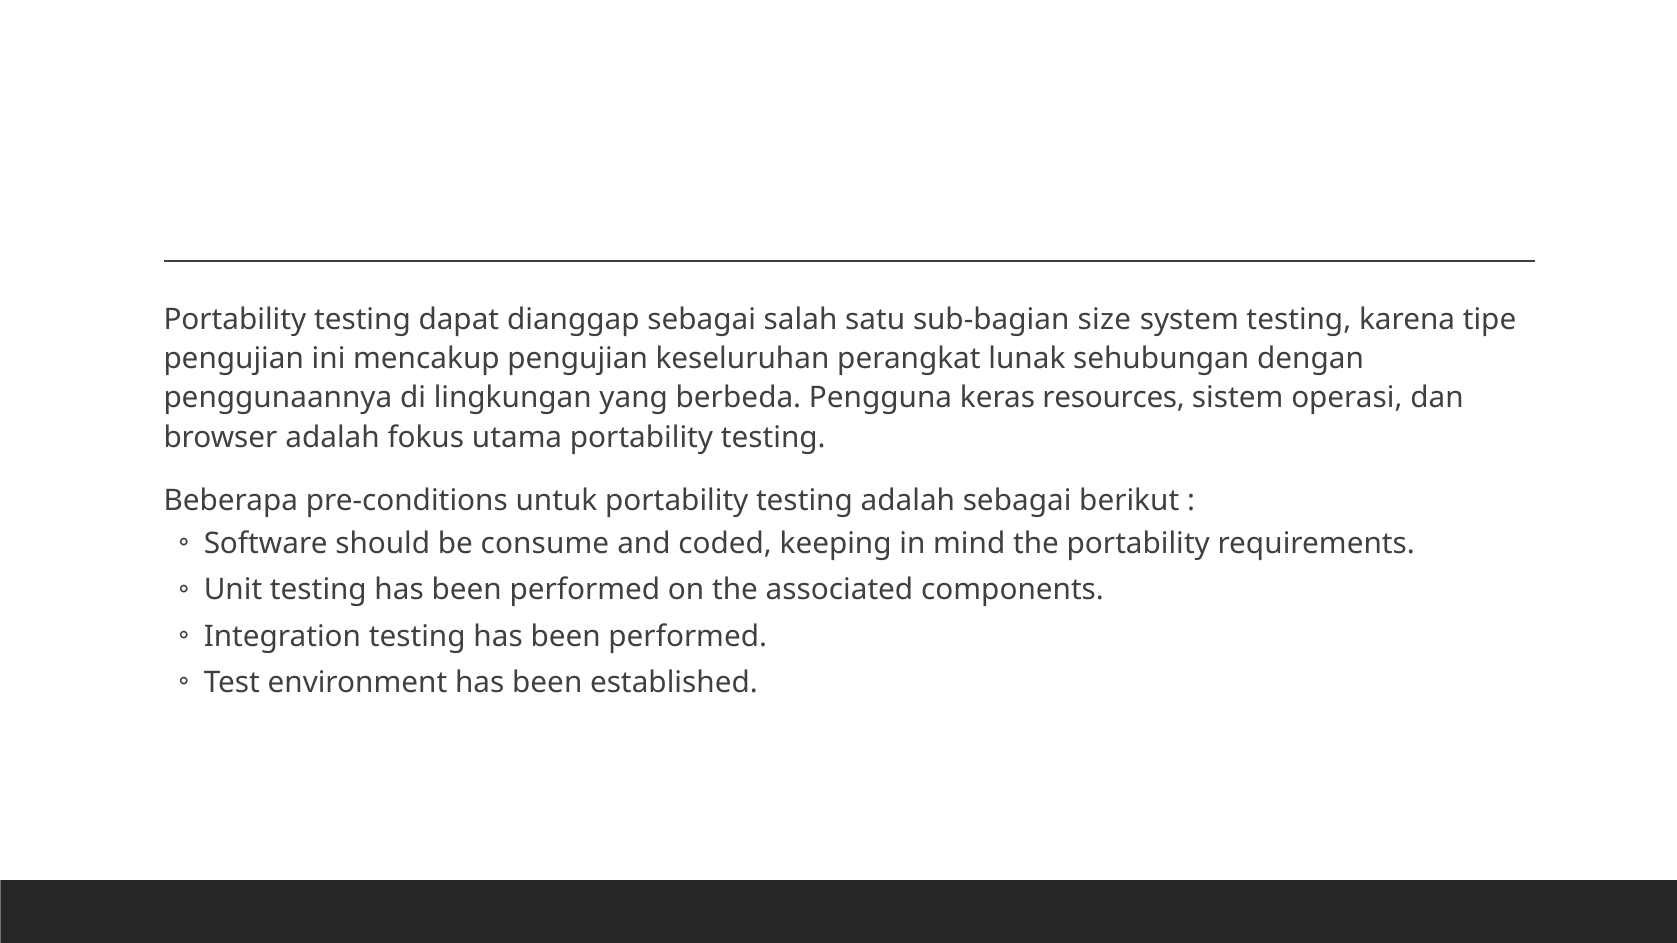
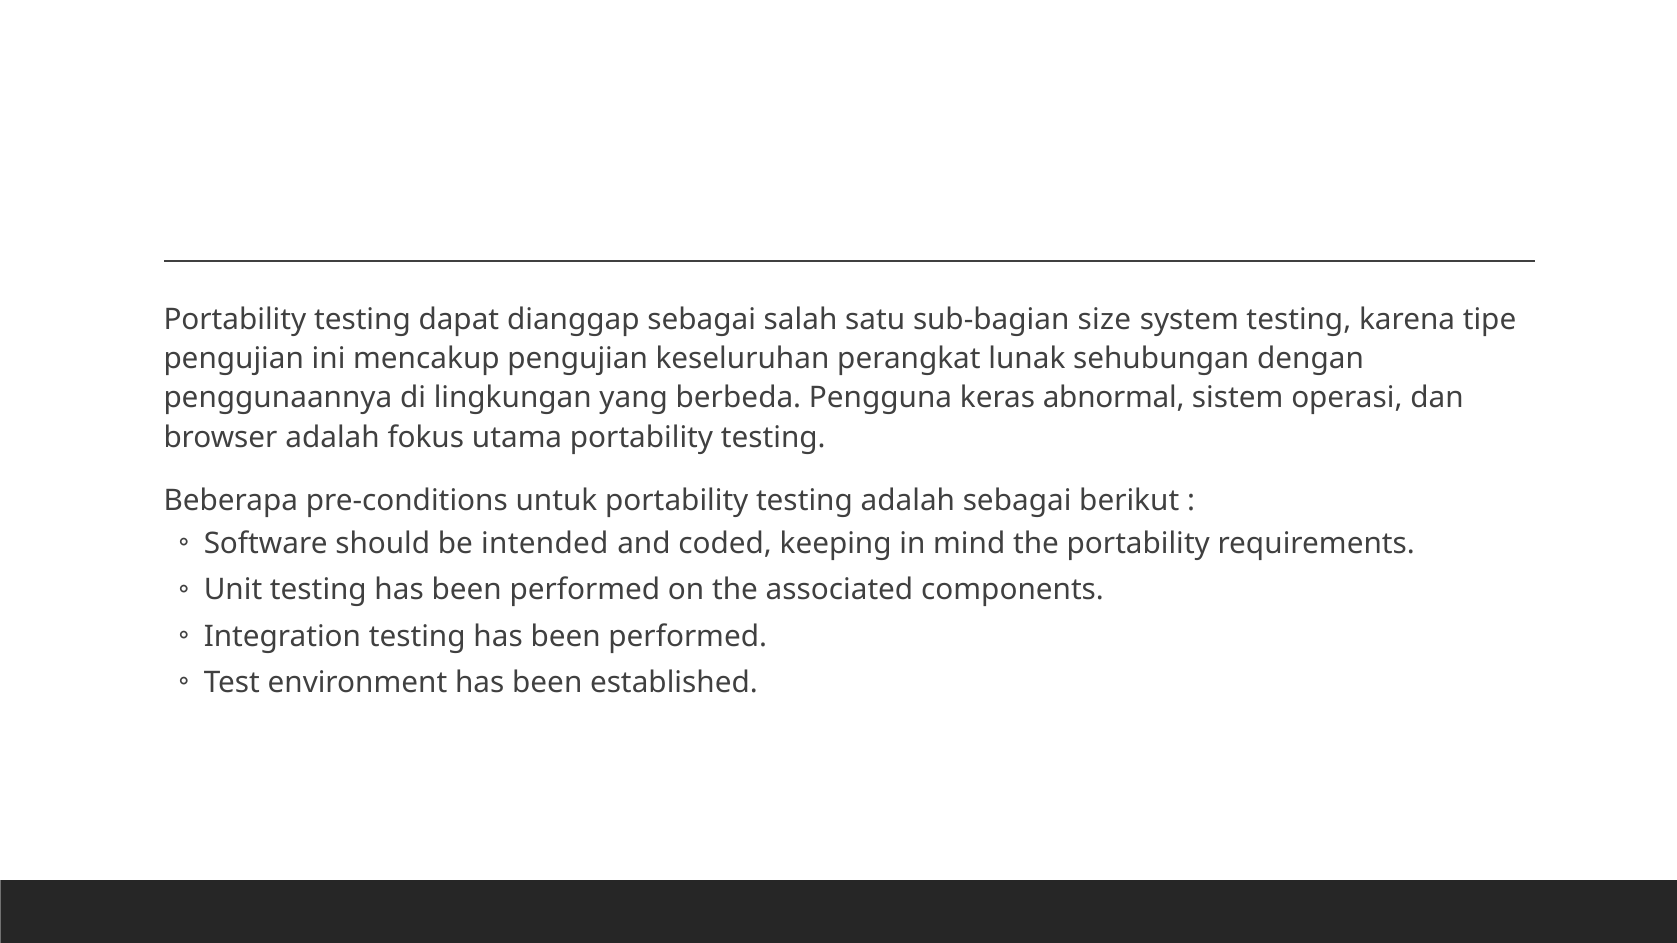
resources: resources -> abnormal
consume: consume -> intended
